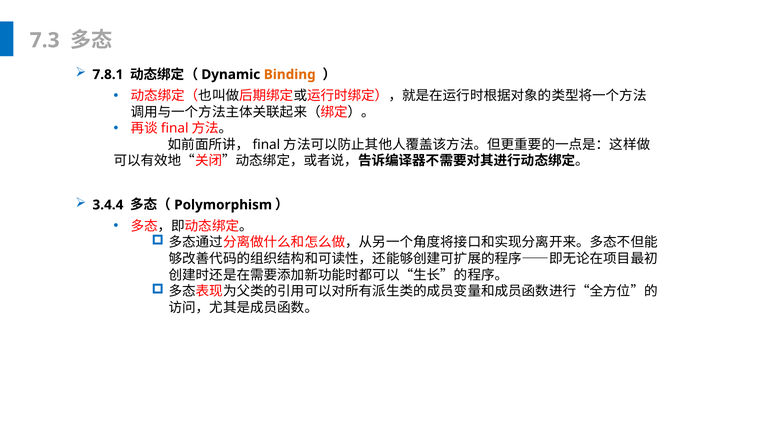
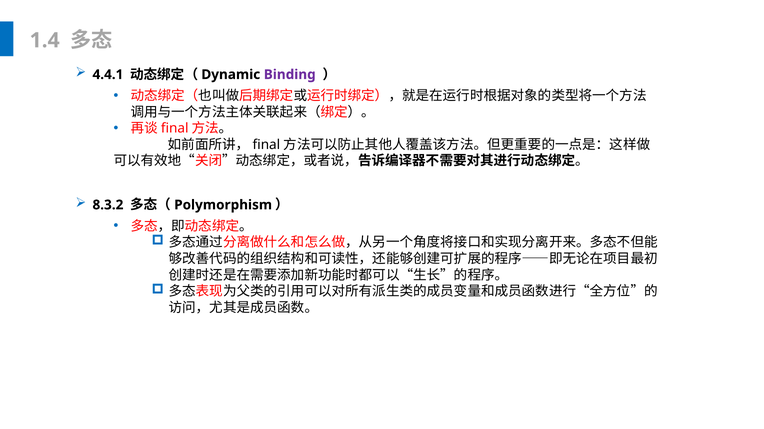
7.3: 7.3 -> 1.4
7.8.1: 7.8.1 -> 4.4.1
Binding colour: orange -> purple
3.4.4: 3.4.4 -> 8.3.2
